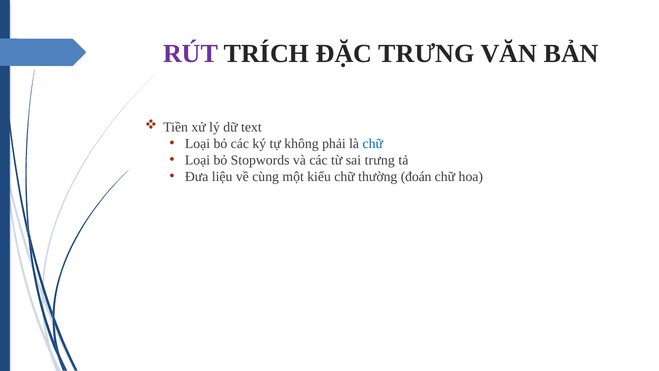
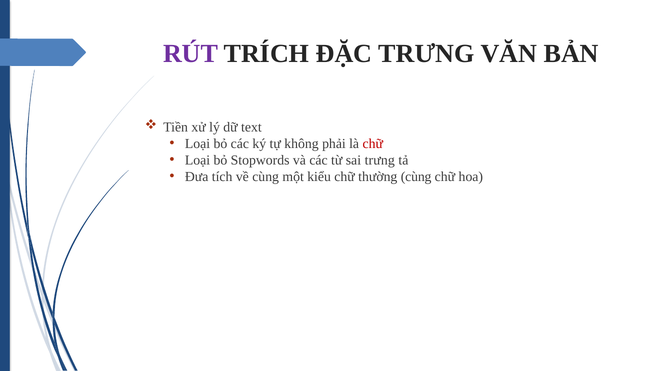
chữ at (373, 143) colour: blue -> red
liệu: liệu -> tích
thường đoán: đoán -> cùng
